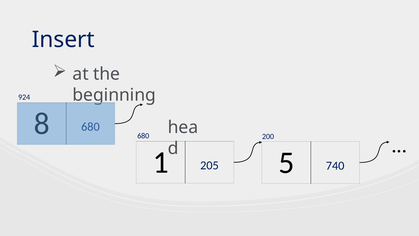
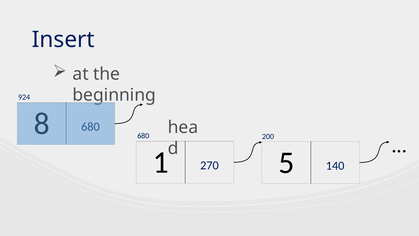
205: 205 -> 270
740: 740 -> 140
